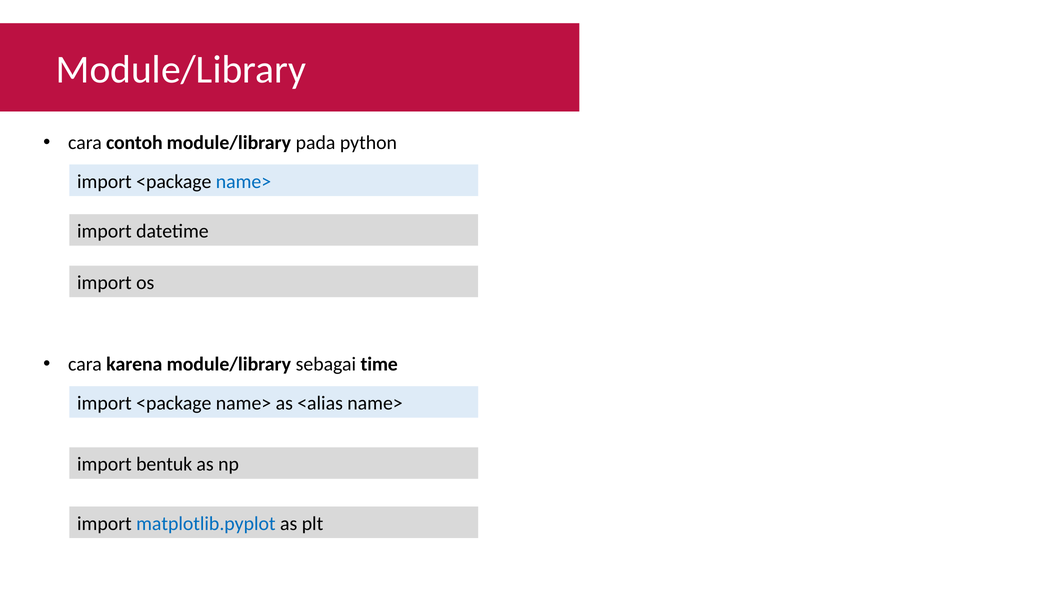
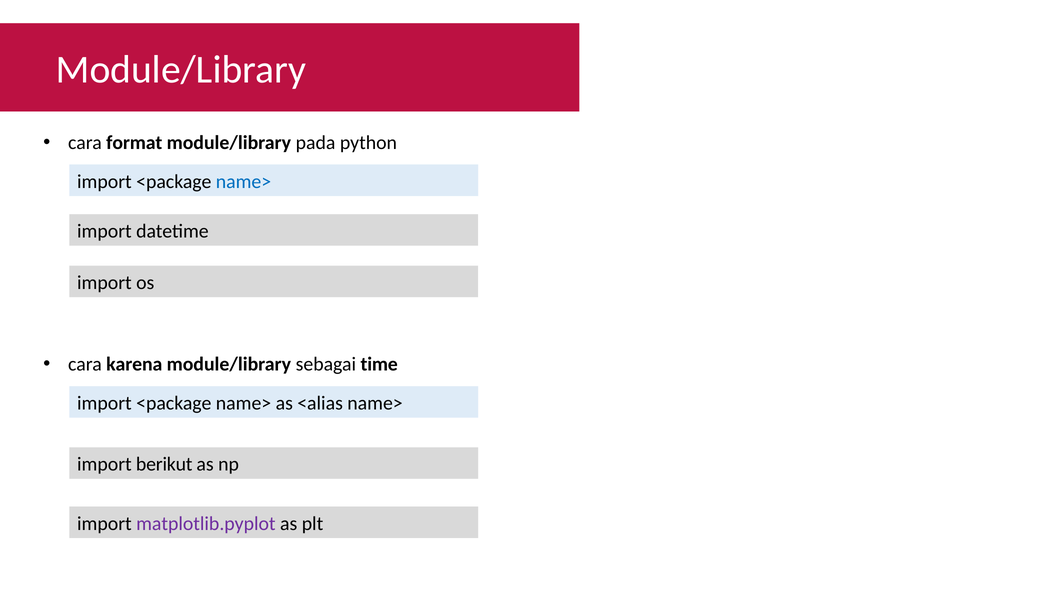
contoh: contoh -> format
bentuk: bentuk -> berikut
matplotlib.pyplot colour: blue -> purple
